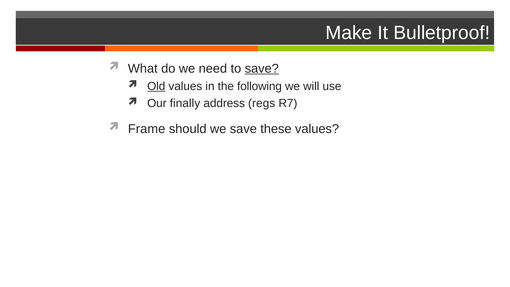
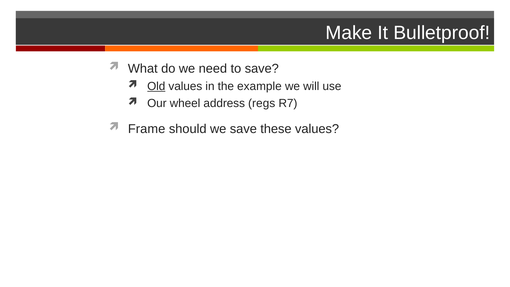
save at (262, 68) underline: present -> none
following: following -> example
finally: finally -> wheel
